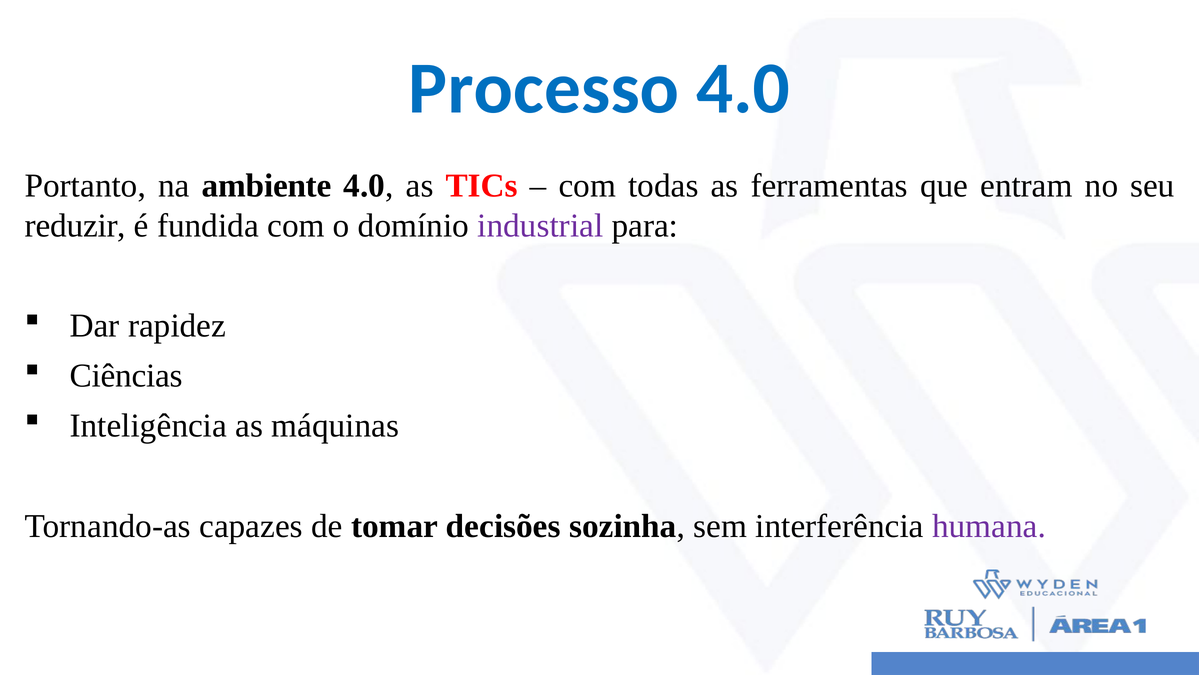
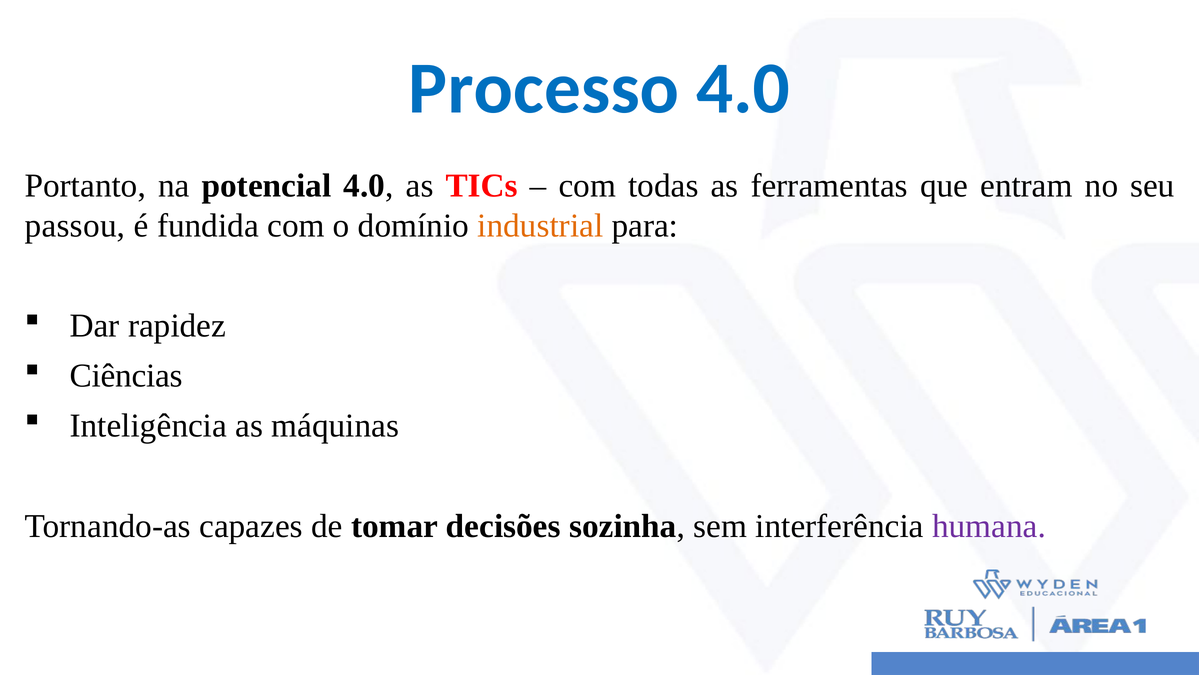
ambiente: ambiente -> potencial
reduzir: reduzir -> passou
industrial colour: purple -> orange
